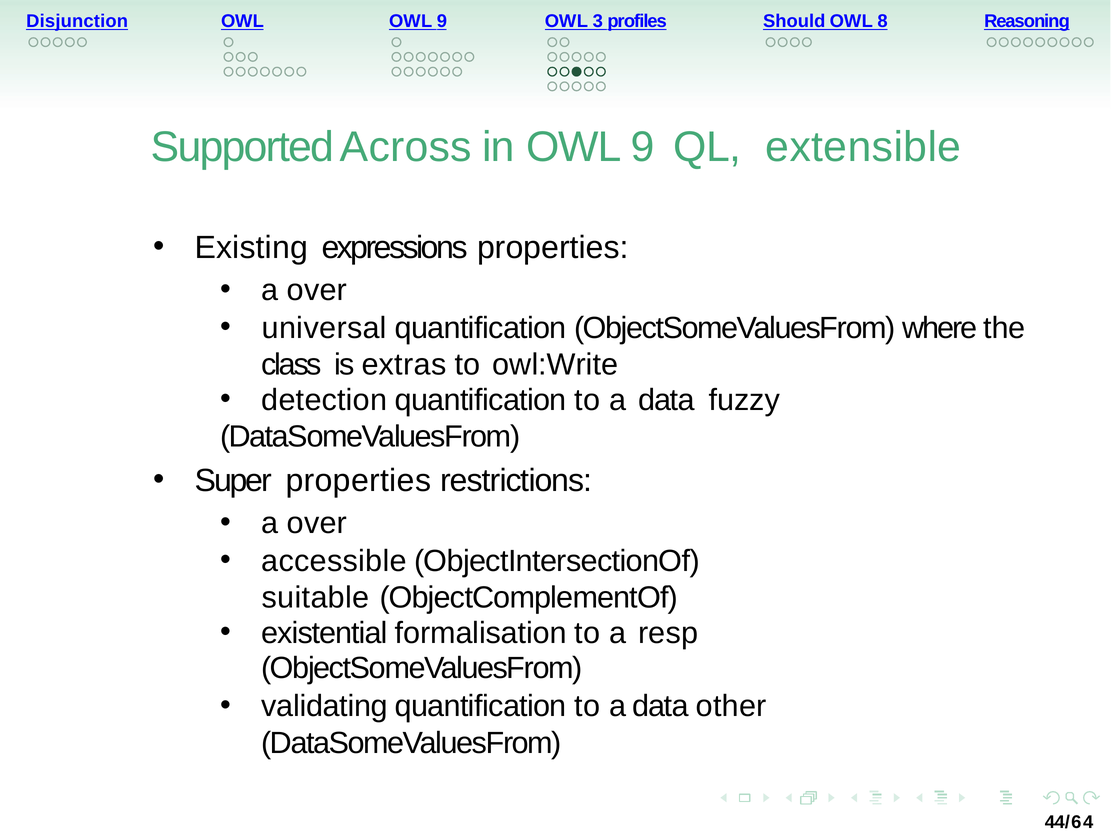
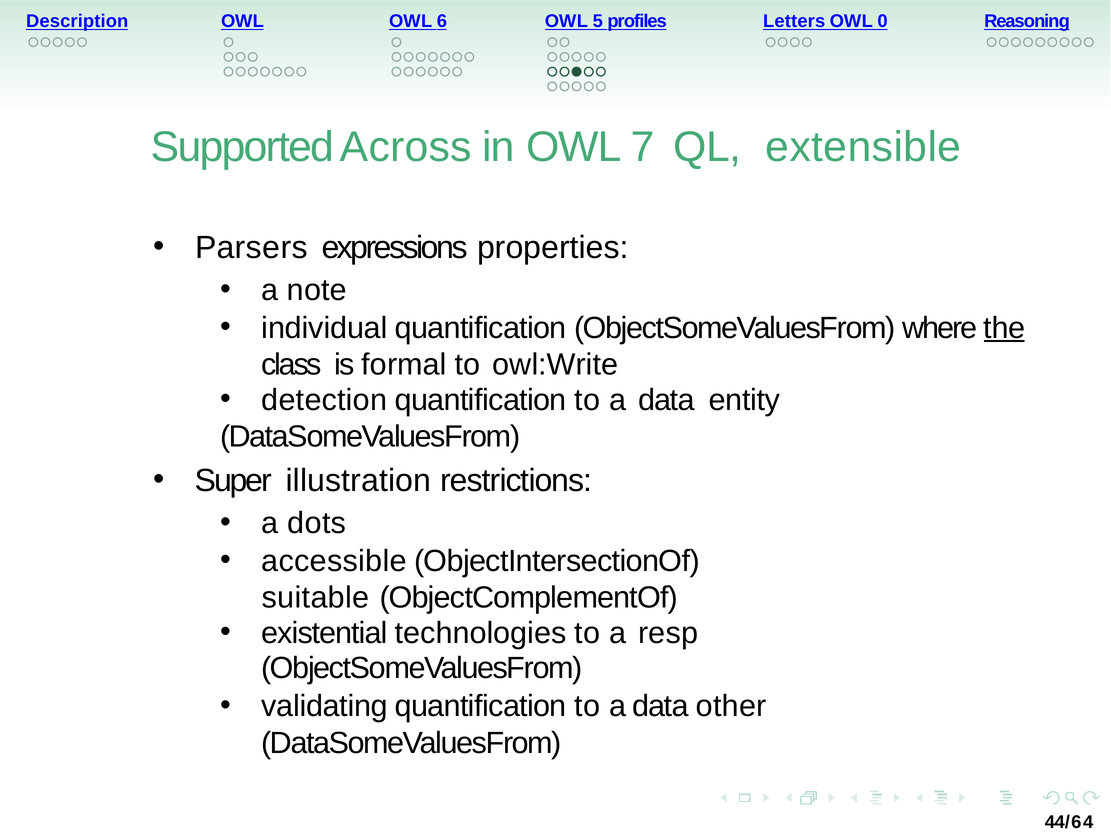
Disjunction: Disjunction -> Description
OWL OWL 9: 9 -> 6
3: 3 -> 5
Should: Should -> Letters
8: 8 -> 0
in OWL 9: 9 -> 7
Existing: Existing -> Parsers
over at (317, 290): over -> note
universal: universal -> individual
the underline: none -> present
extras: extras -> formal
fuzzy: fuzzy -> entity
Super properties: properties -> illustration
over at (317, 523): over -> dots
formalisation: formalisation -> technologies
